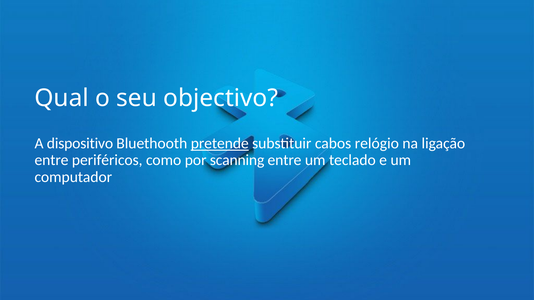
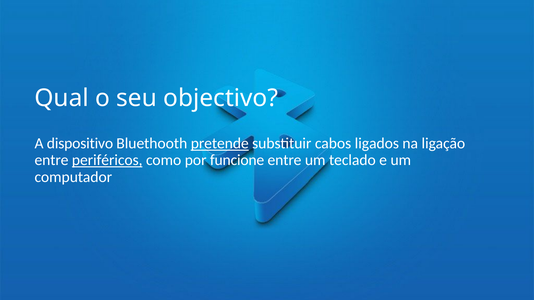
relógio: relógio -> ligados
periféricos underline: none -> present
scanning: scanning -> funcione
